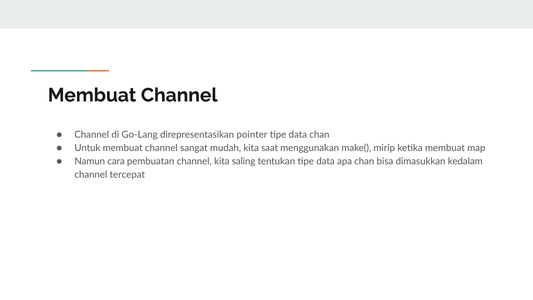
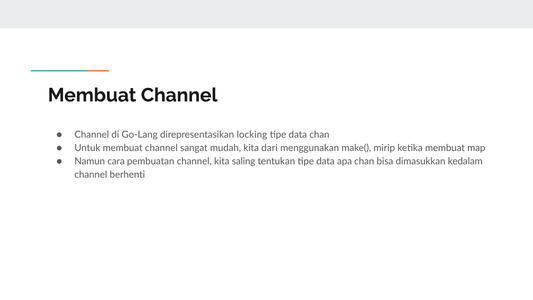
pointer: pointer -> locking
saat: saat -> dari
tercepat: tercepat -> berhenti
